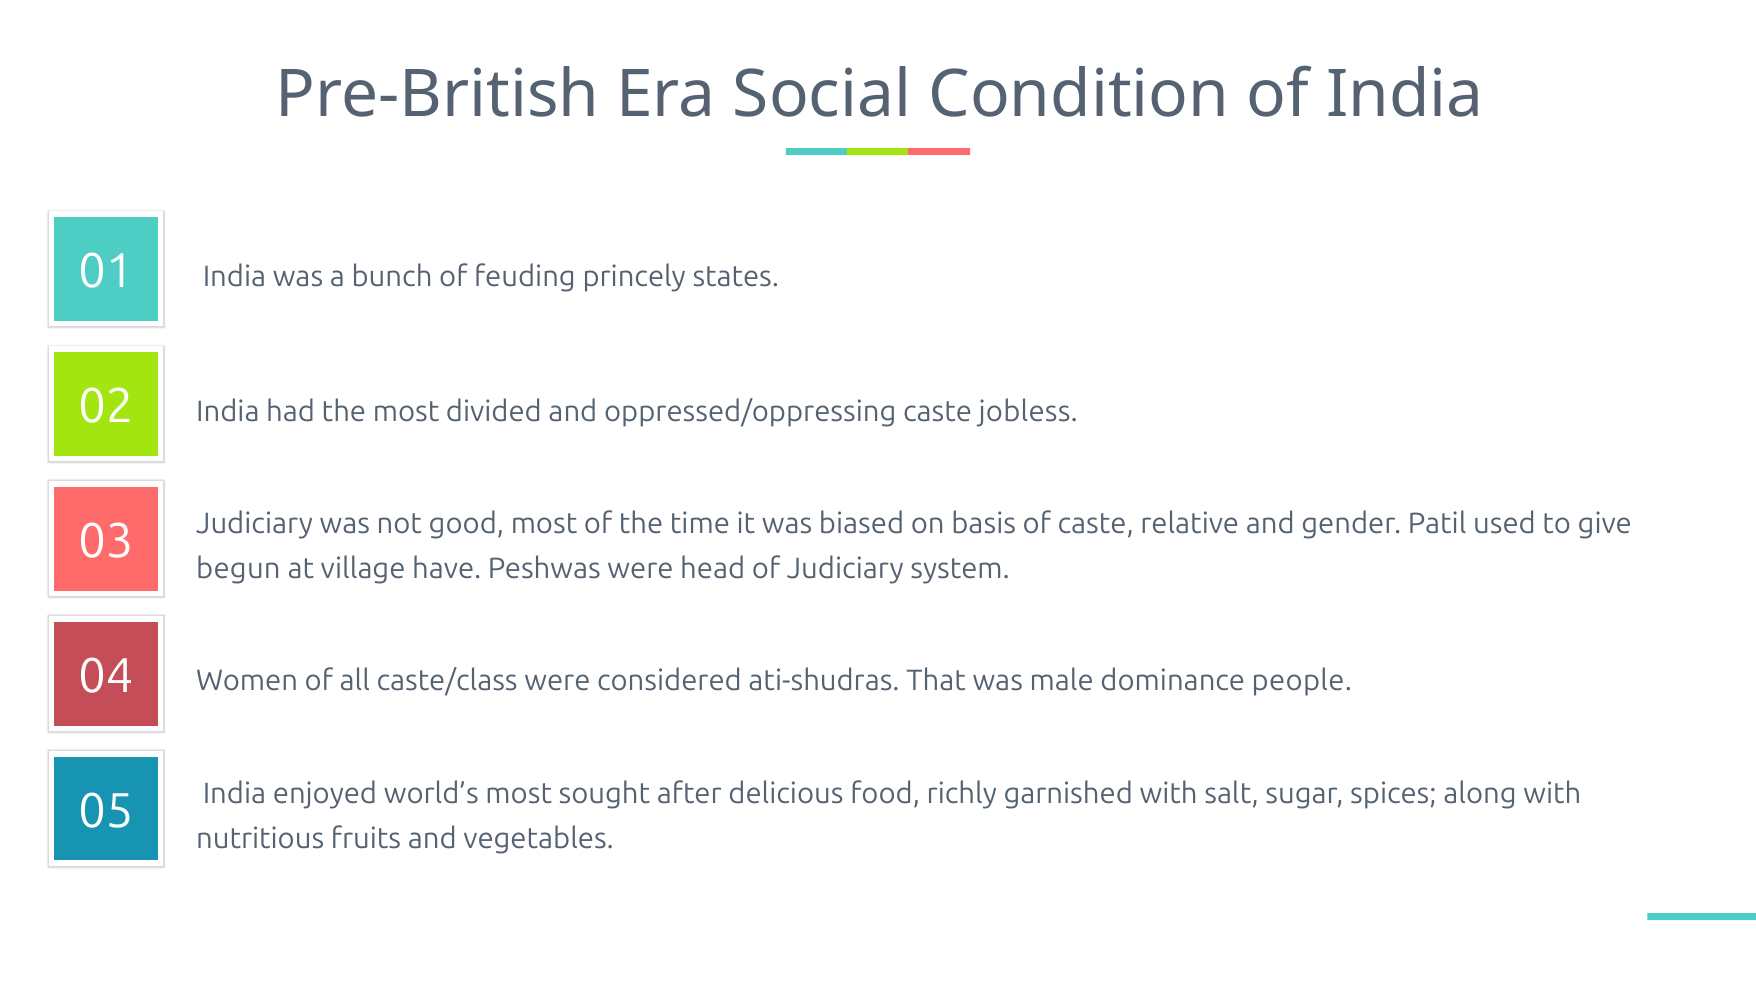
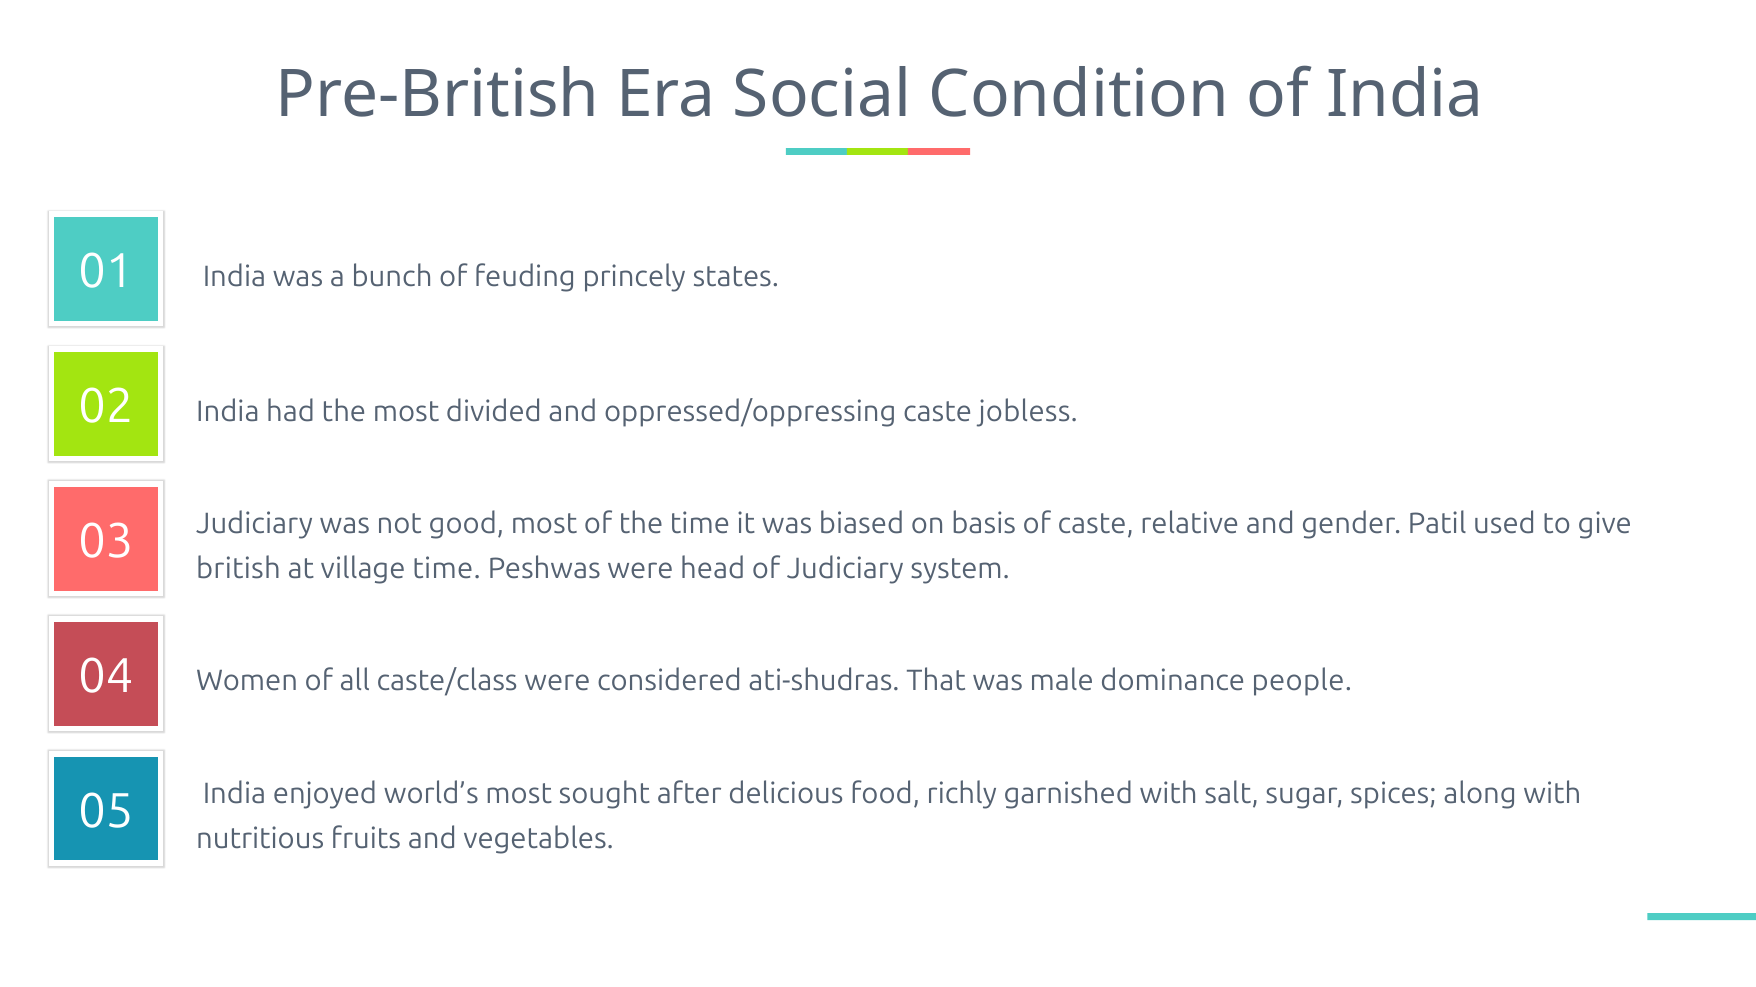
begun: begun -> british
village have: have -> time
